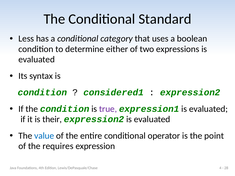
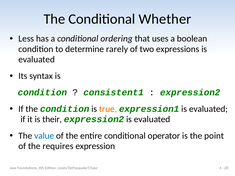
Standard: Standard -> Whether
category: category -> ordering
either: either -> rarely
considered1: considered1 -> consistent1
true colour: purple -> orange
